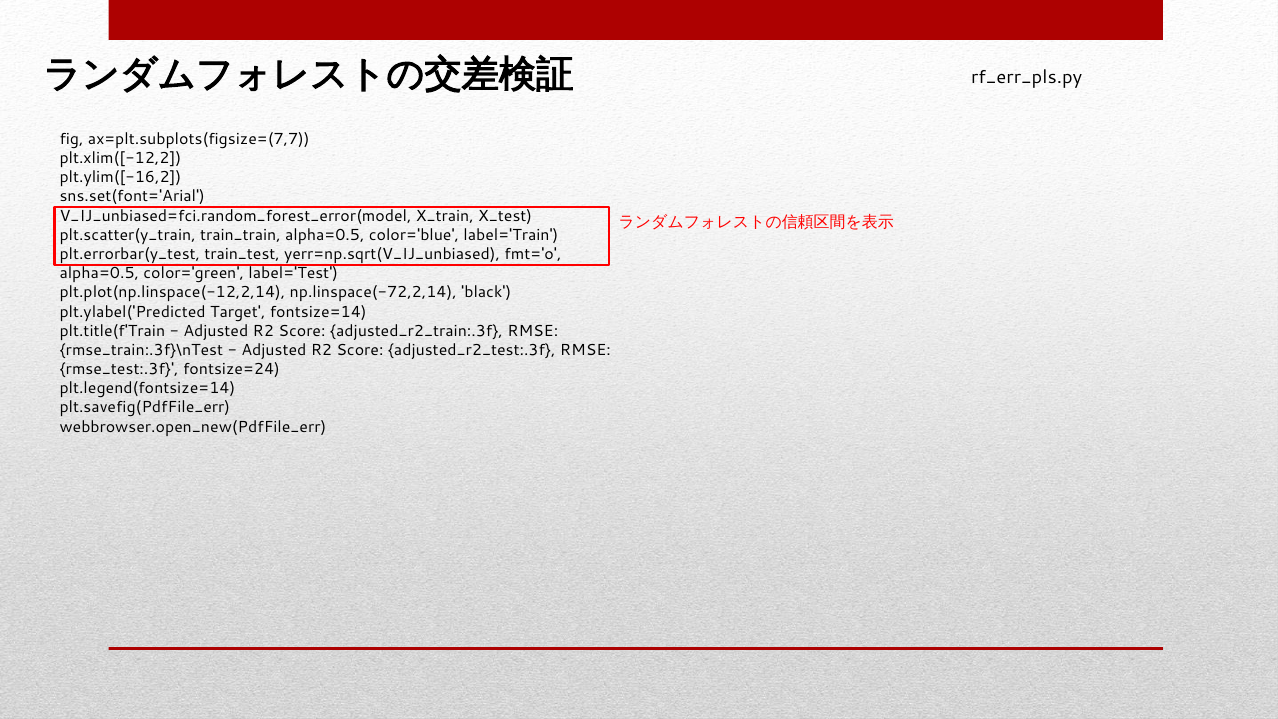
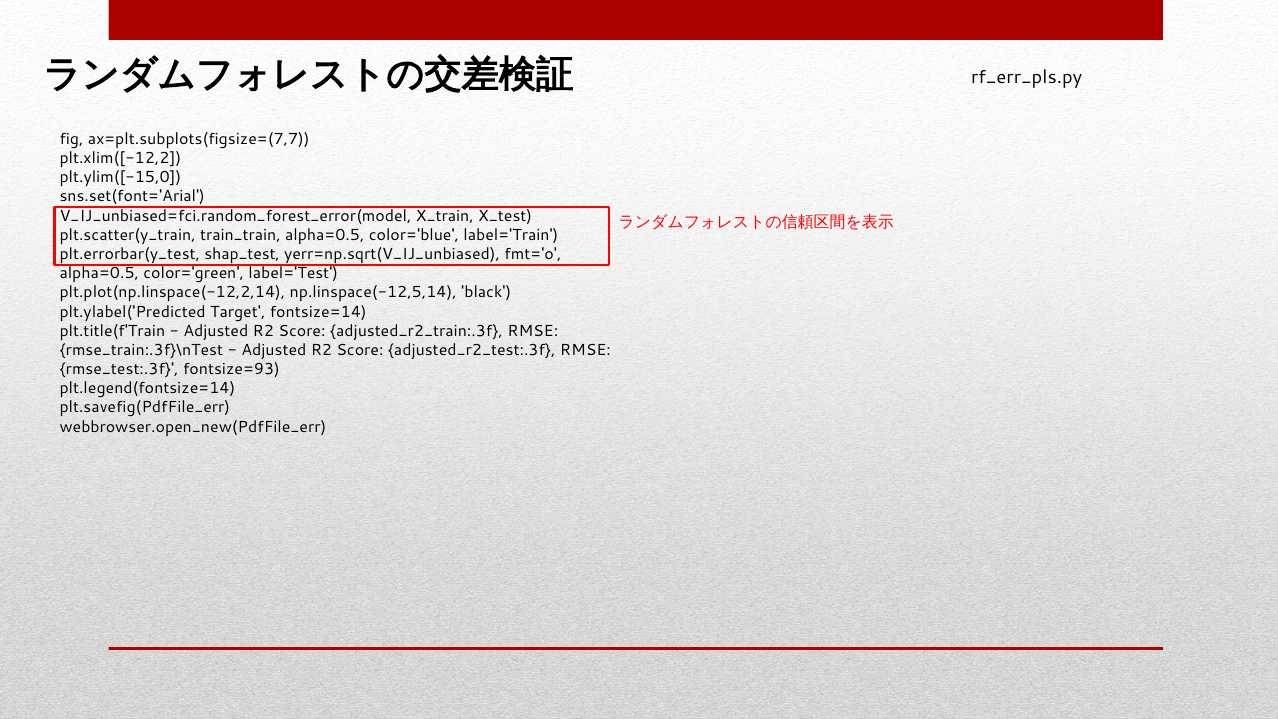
plt.ylim([-16,2: plt.ylim([-16,2 -> plt.ylim([-15,0
train_test: train_test -> shap_test
np.linspace(-72,2,14: np.linspace(-72,2,14 -> np.linspace(-12,5,14
fontsize=24: fontsize=24 -> fontsize=93
